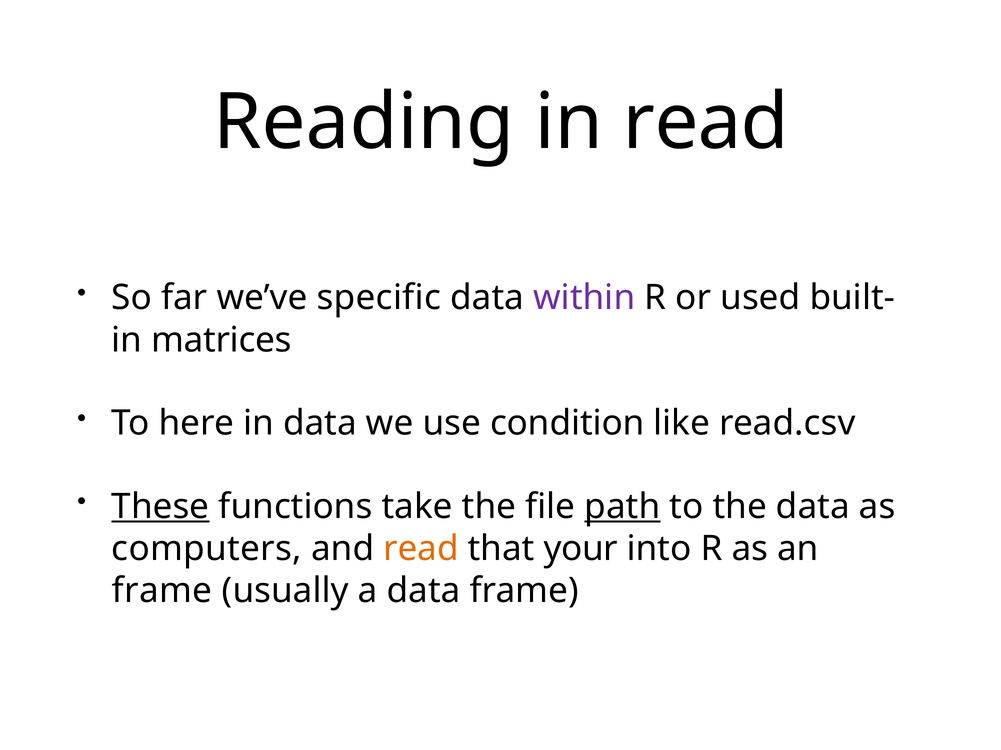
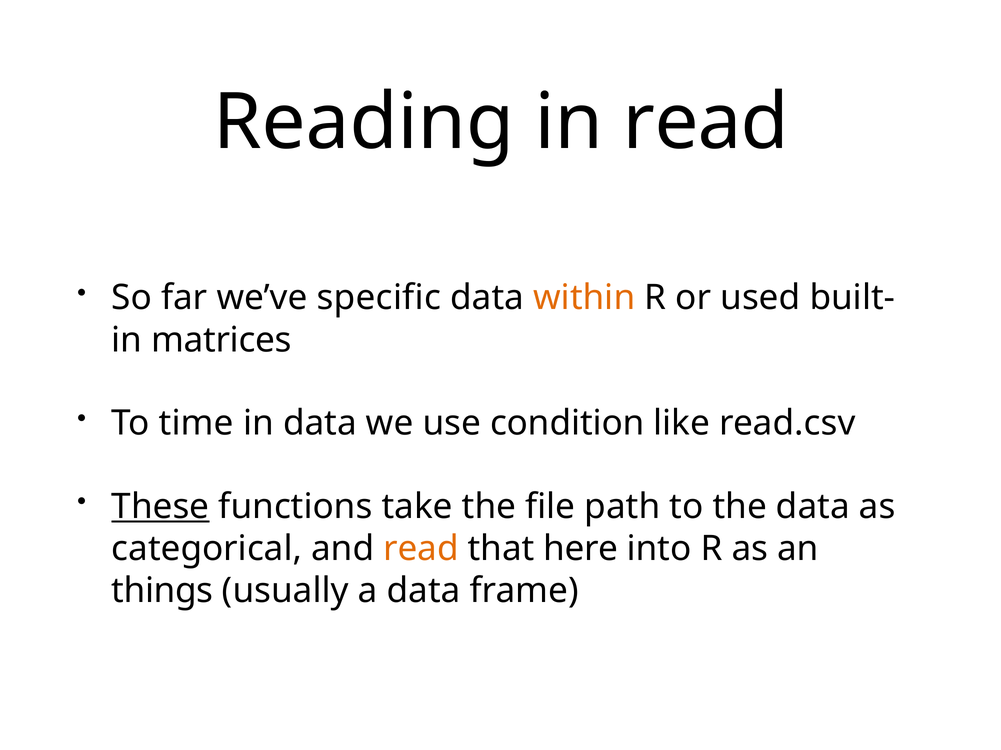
within colour: purple -> orange
here: here -> time
path underline: present -> none
computers: computers -> categorical
your: your -> here
frame at (162, 591): frame -> things
